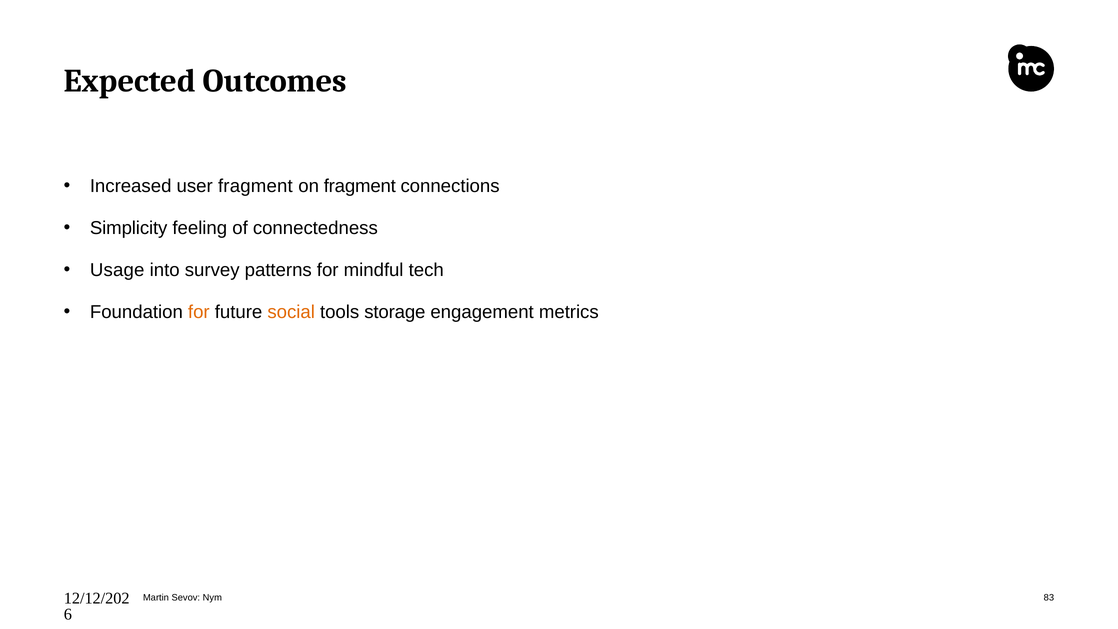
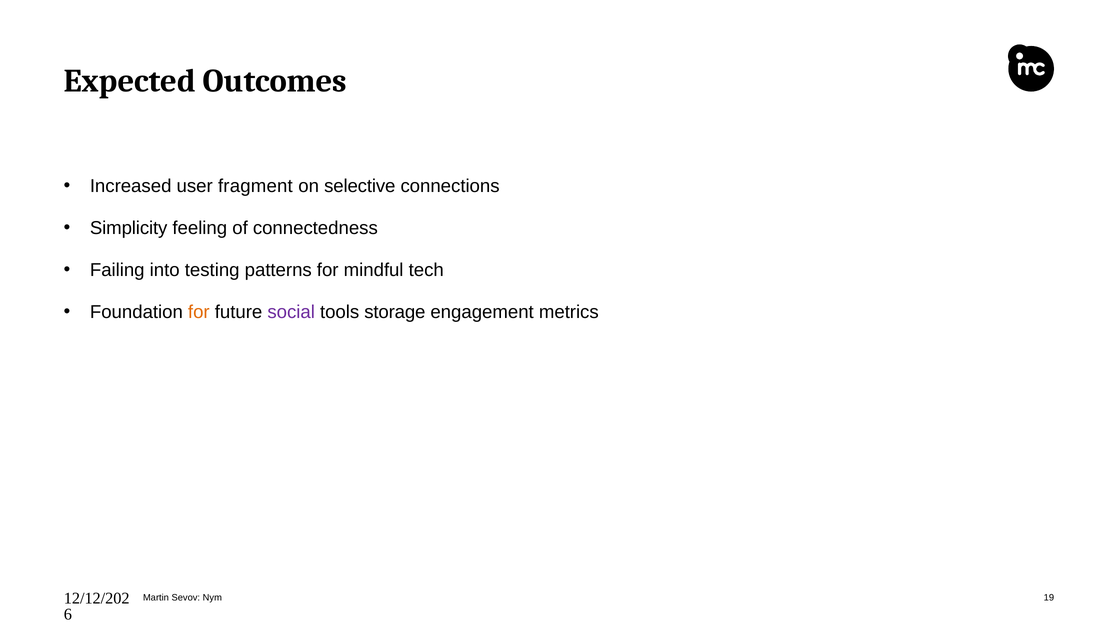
on fragment: fragment -> selective
Usage: Usage -> Failing
survey: survey -> testing
social colour: orange -> purple
83: 83 -> 19
